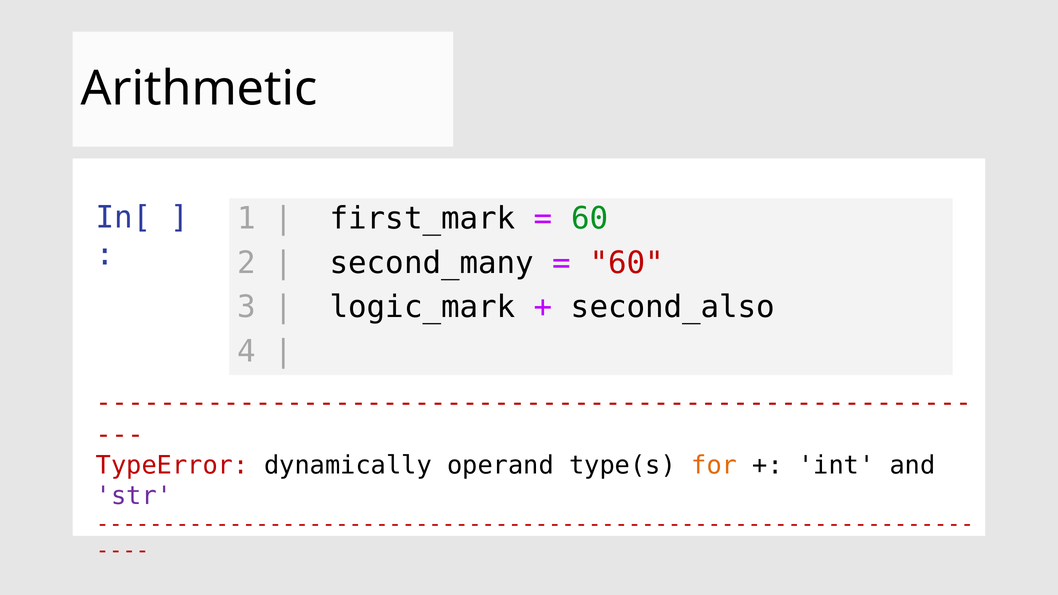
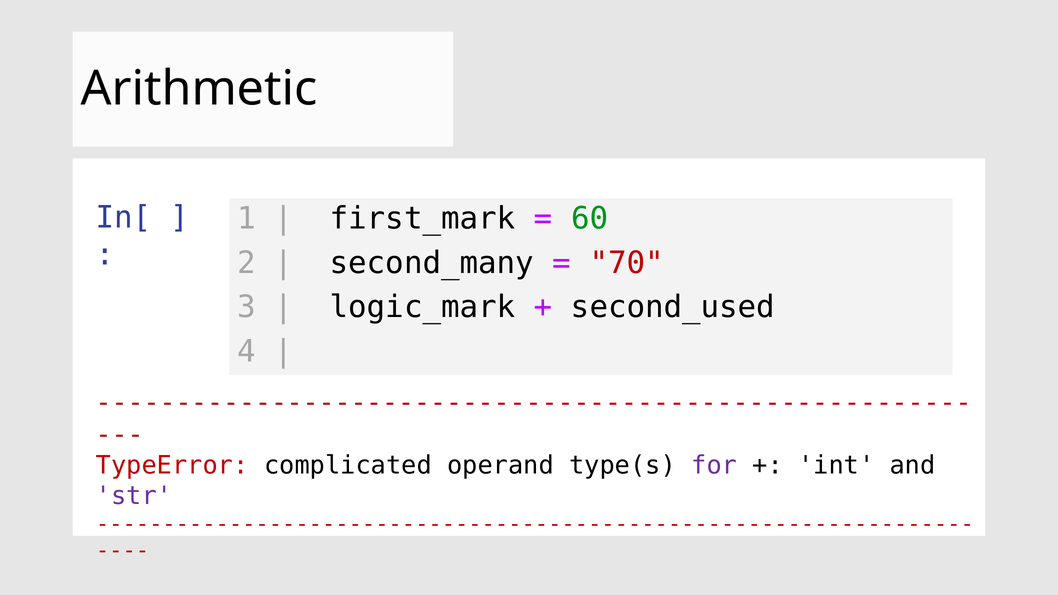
60 at (627, 263): 60 -> 70
second_also: second_also -> second_used
dynamically: dynamically -> complicated
for colour: orange -> purple
